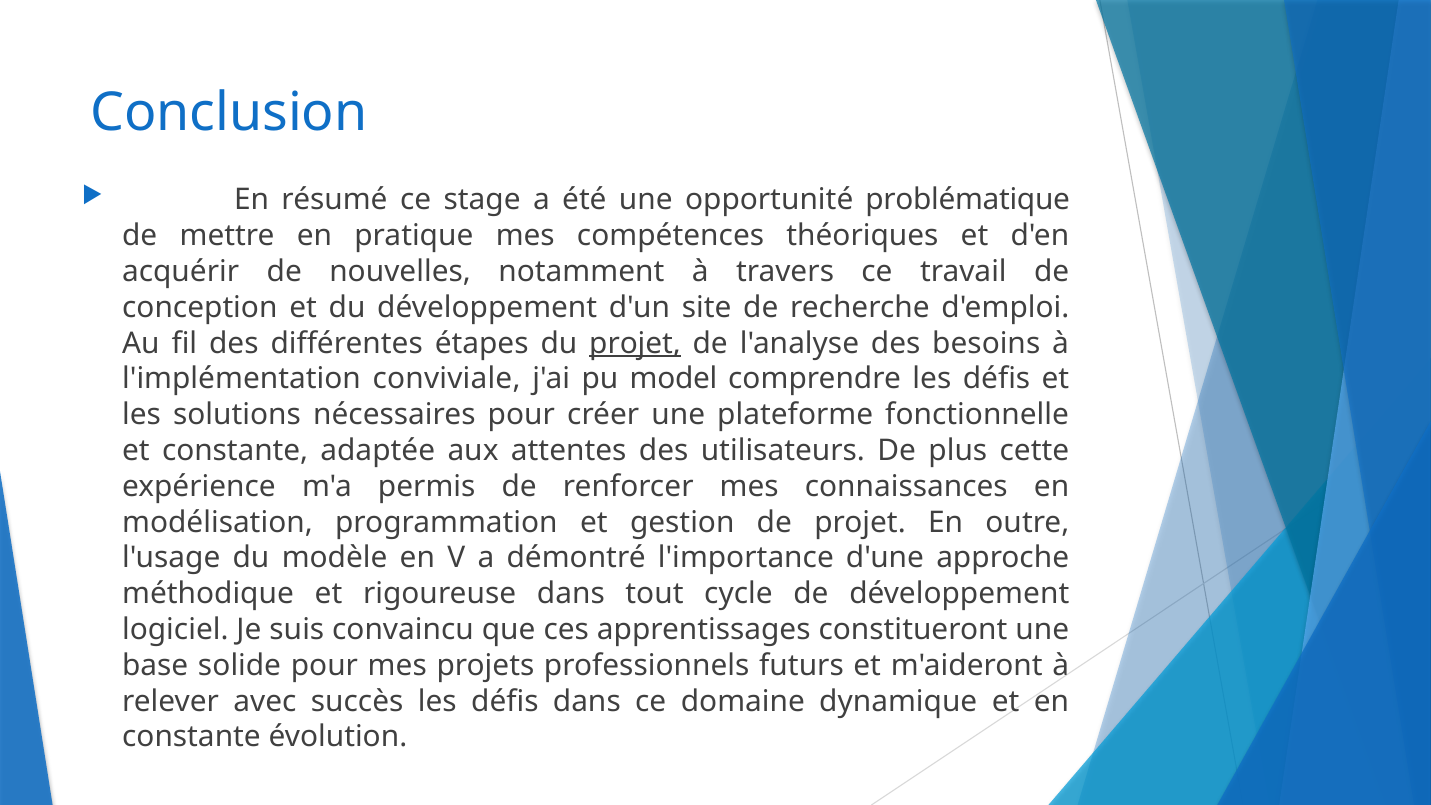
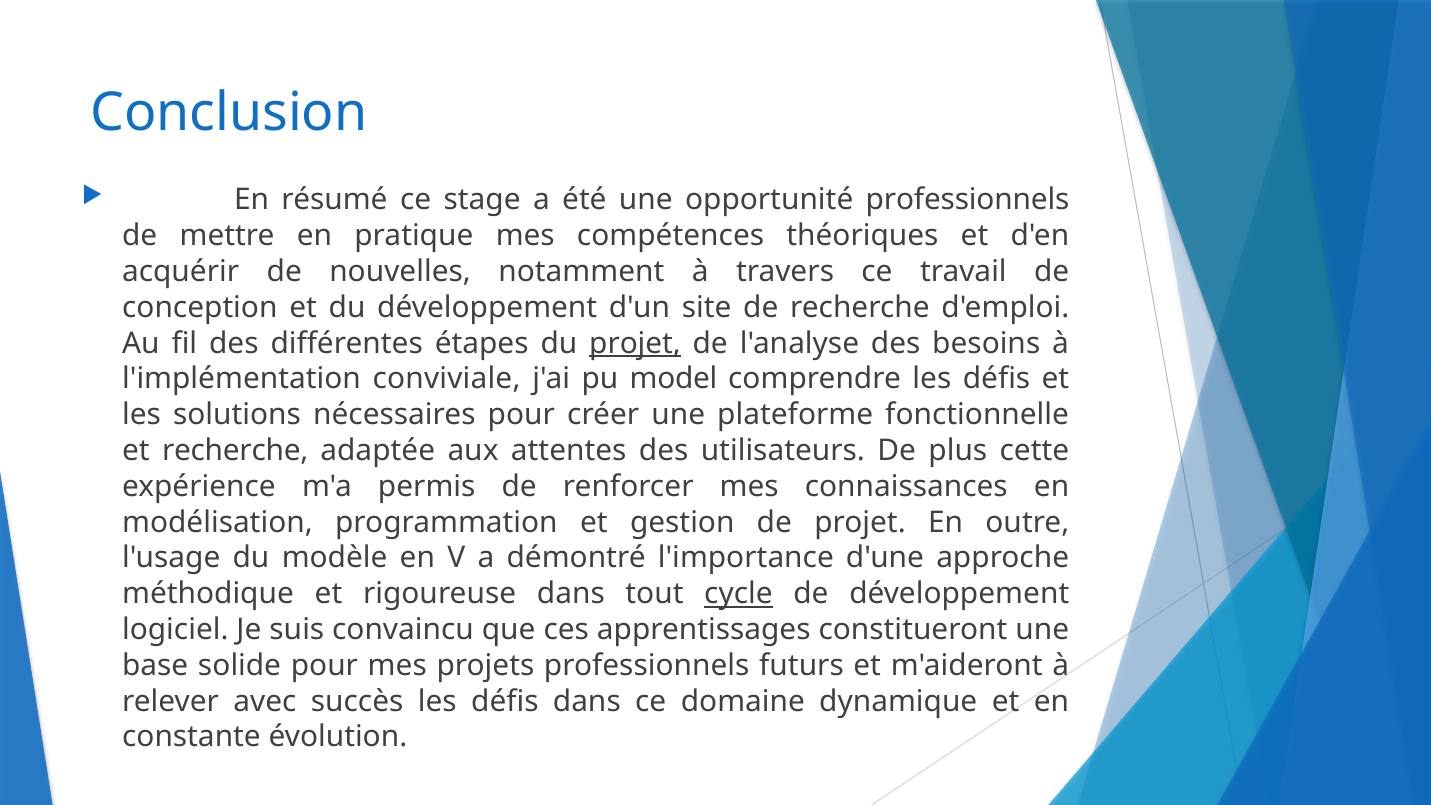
opportunité problématique: problématique -> professionnels
et constante: constante -> recherche
cycle underline: none -> present
